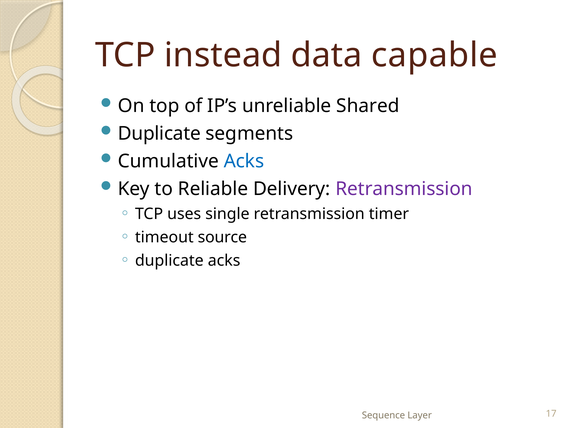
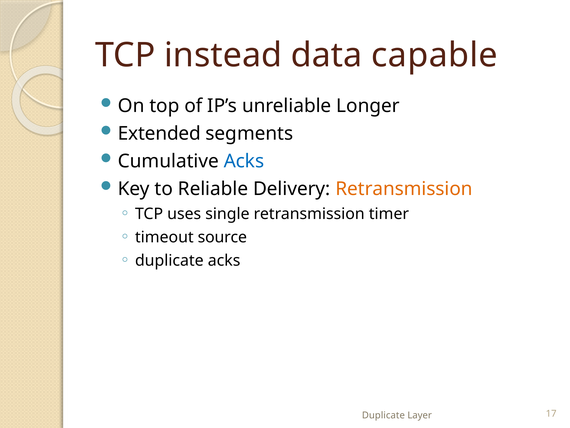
Shared: Shared -> Longer
Duplicate at (159, 133): Duplicate -> Extended
Retransmission at (404, 189) colour: purple -> orange
Sequence at (383, 415): Sequence -> Duplicate
